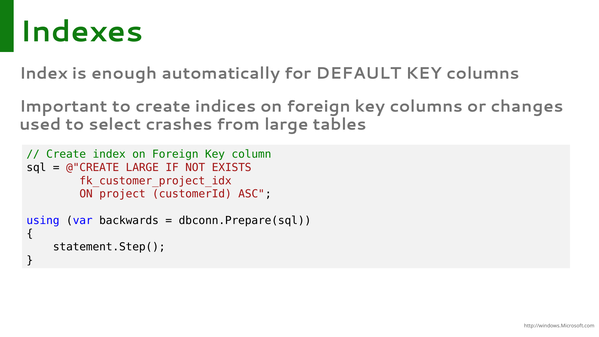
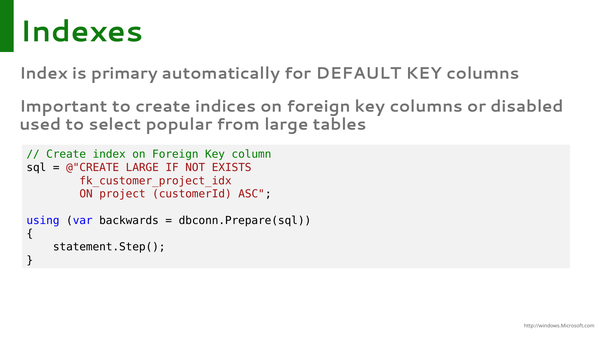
enough: enough -> primary
changes: changes -> disabled
crashes: crashes -> popular
